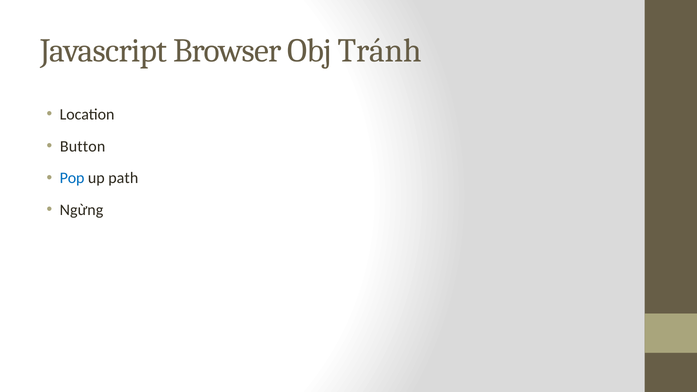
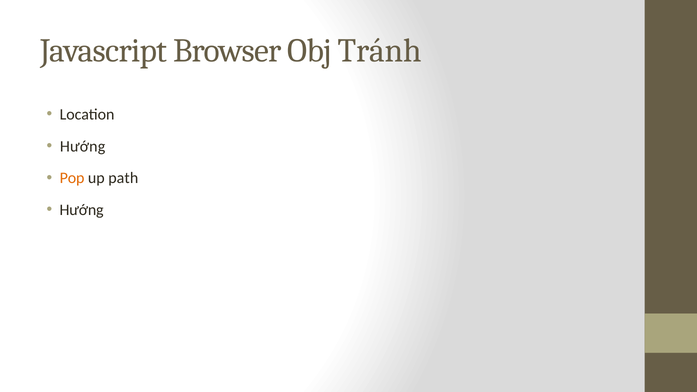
Button at (83, 146): Button -> Hướng
Pop colour: blue -> orange
Ngừng at (81, 210): Ngừng -> Hướng
